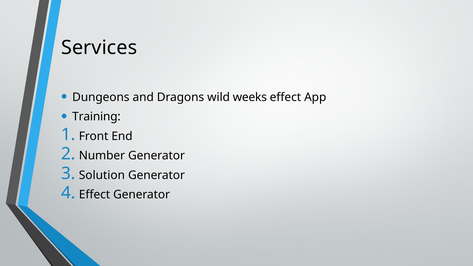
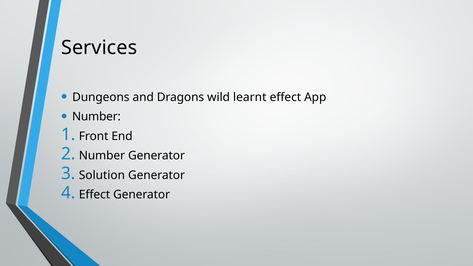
weeks: weeks -> learnt
Training at (96, 117): Training -> Number
